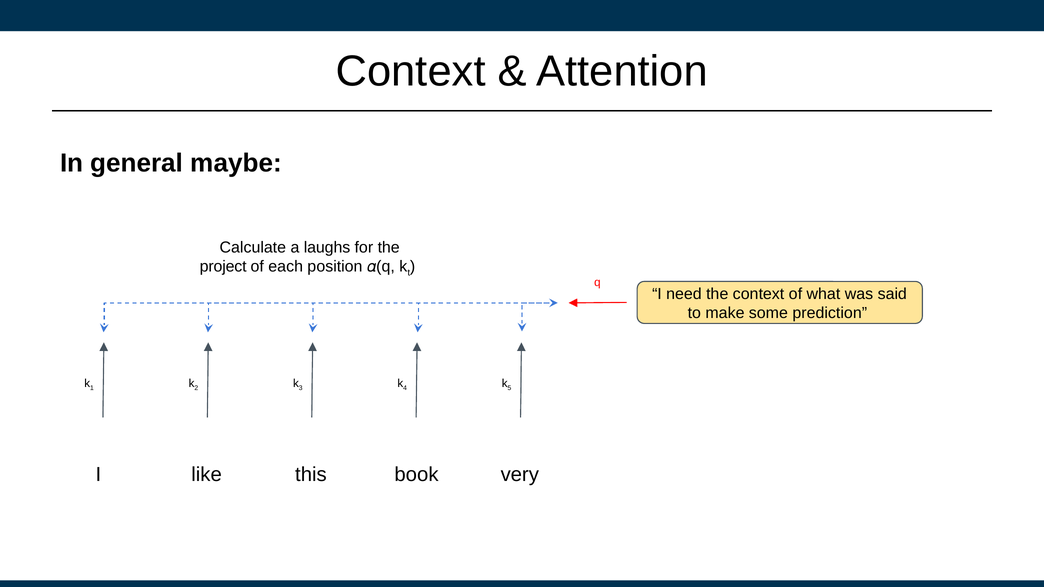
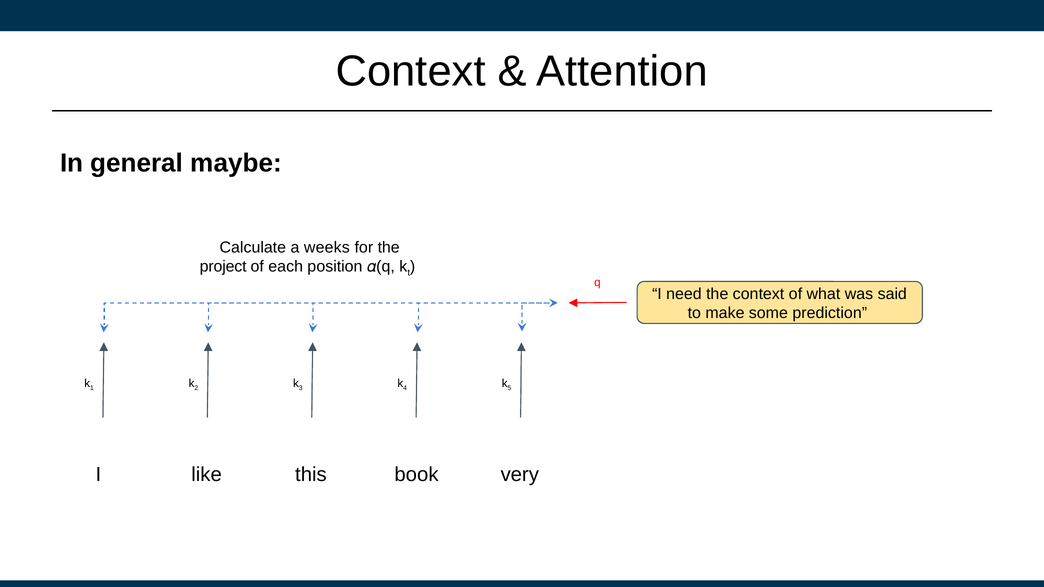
laughs: laughs -> weeks
